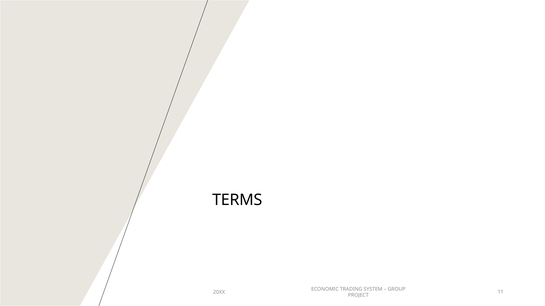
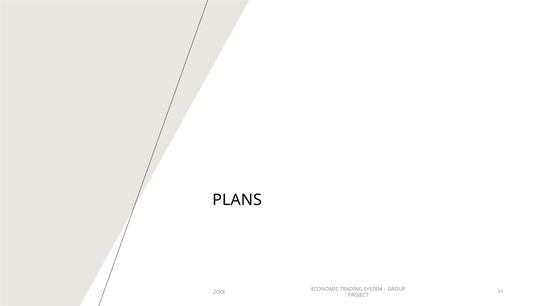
TERMS: TERMS -> PLANS
